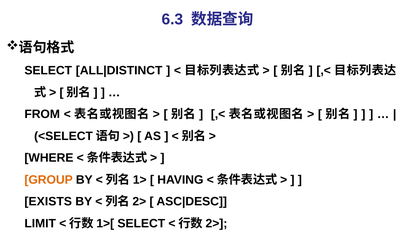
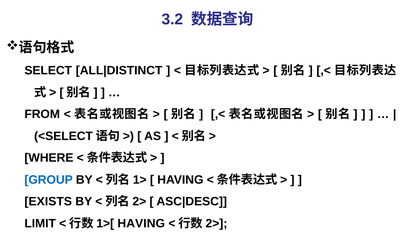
6.3: 6.3 -> 3.2
GROUP colour: orange -> blue
SELECT at (141, 223): SELECT -> HAVING
